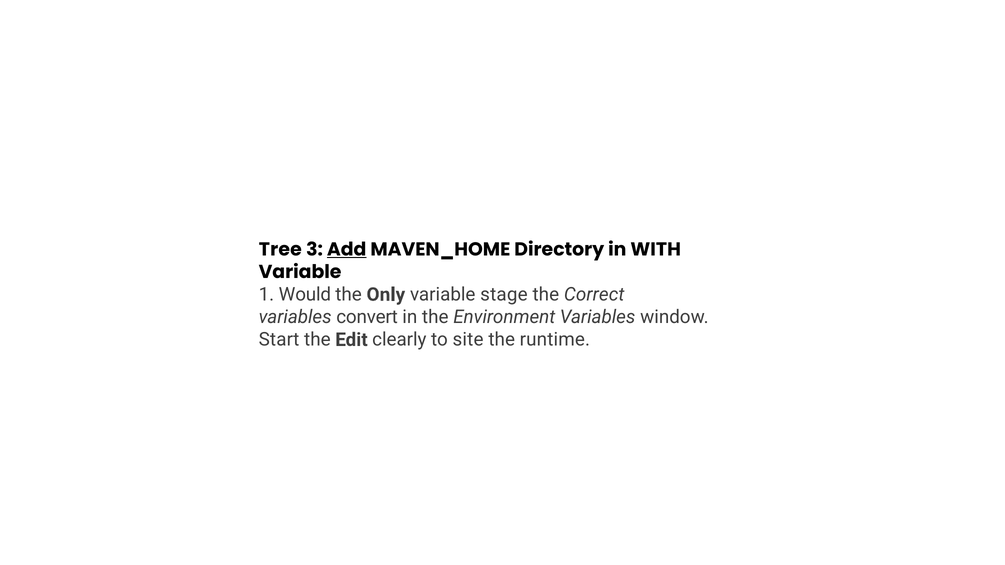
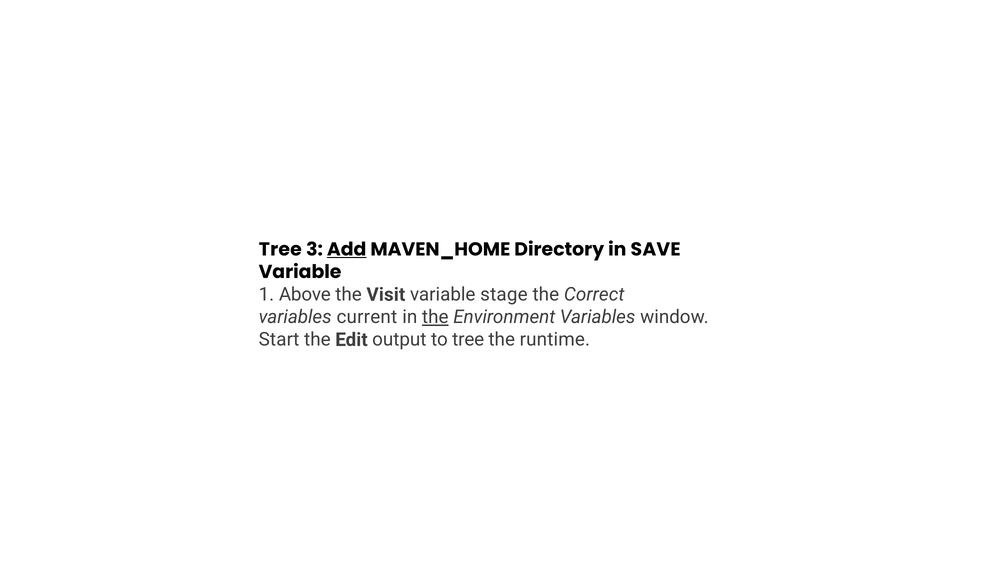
WITH: WITH -> SAVE
Would: Would -> Above
Only: Only -> Visit
convert: convert -> current
the at (435, 317) underline: none -> present
clearly: clearly -> output
to site: site -> tree
